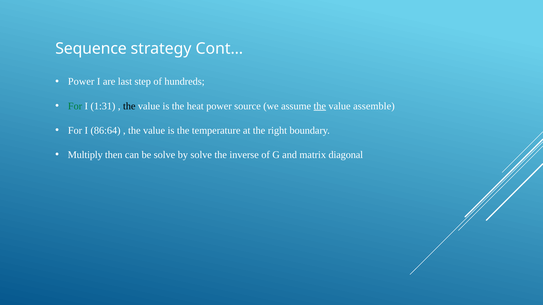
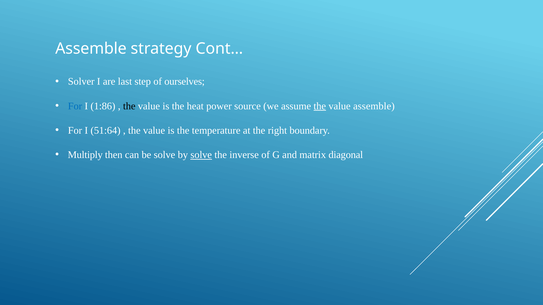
Sequence at (91, 49): Sequence -> Assemble
Power at (81, 82): Power -> Solver
hundreds: hundreds -> ourselves
For at (75, 106) colour: green -> blue
1:31: 1:31 -> 1:86
86:64: 86:64 -> 51:64
solve at (201, 155) underline: none -> present
